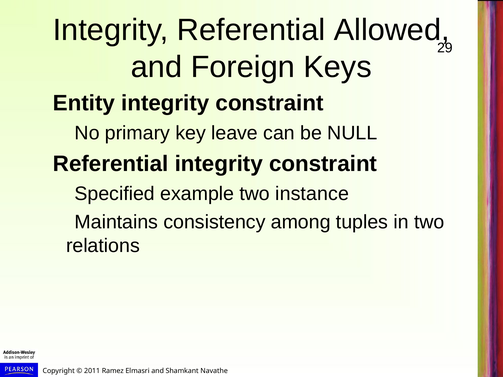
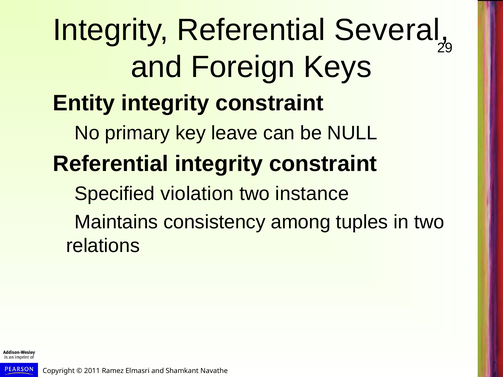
Allowed: Allowed -> Several
example: example -> violation
